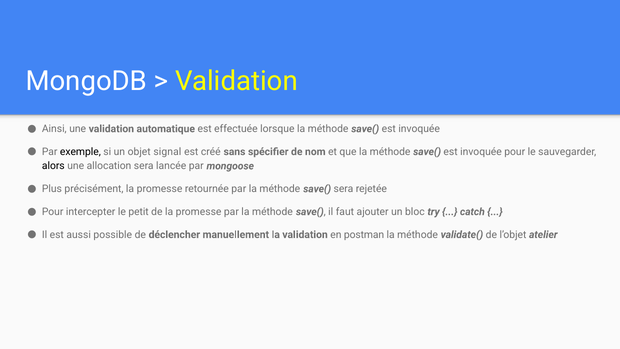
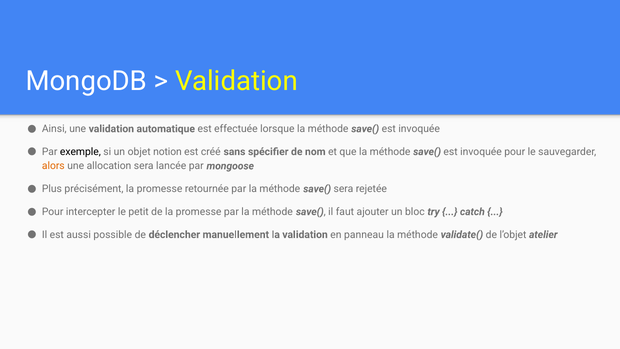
signal: signal -> notion
alors colour: black -> orange
postman: postman -> panneau
